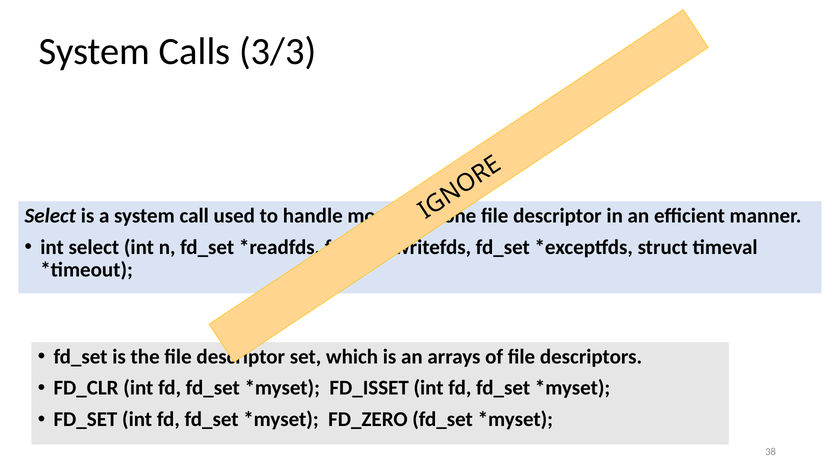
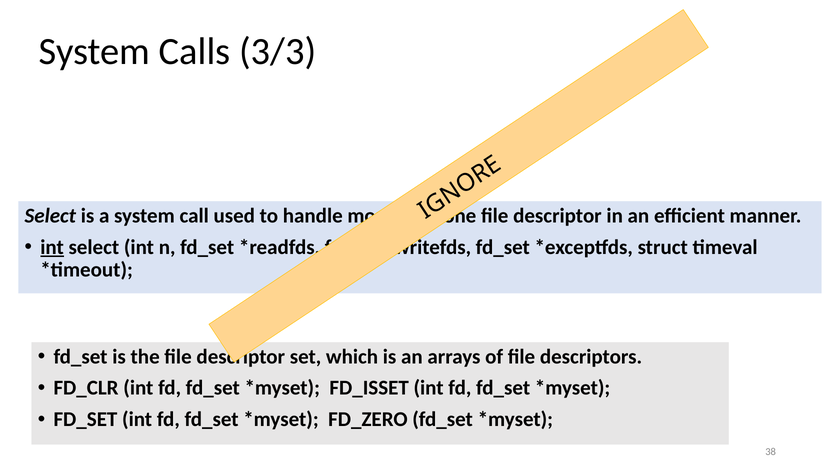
int at (52, 247) underline: none -> present
